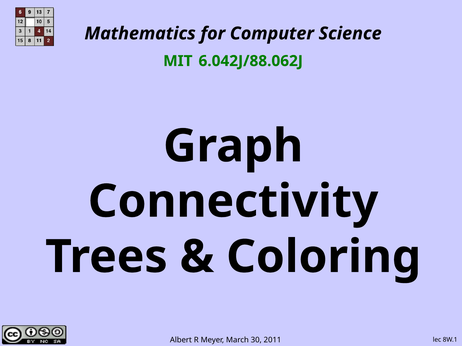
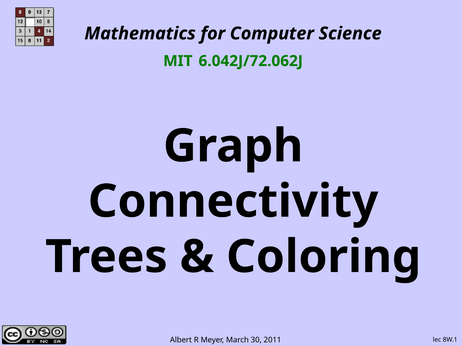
6.042J/88.062J: 6.042J/88.062J -> 6.042J/72.062J
